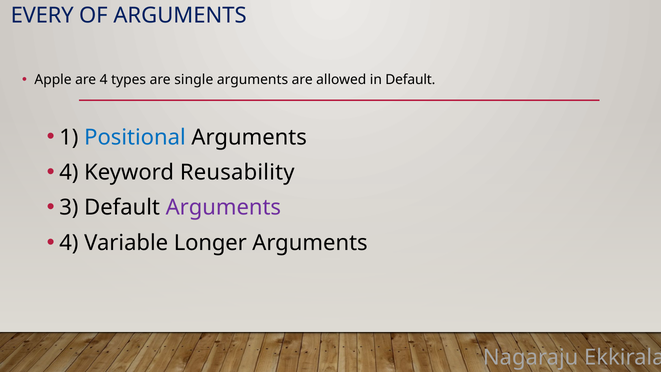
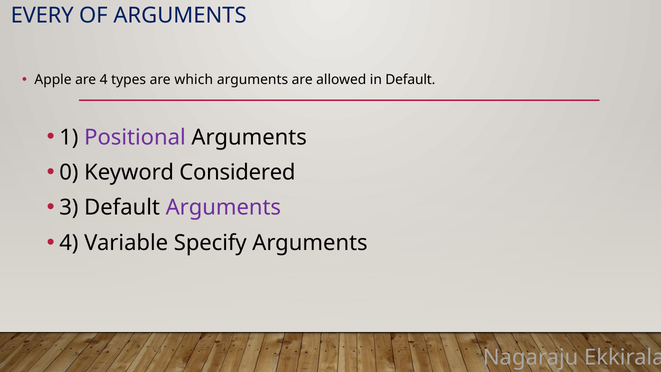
single: single -> which
Positional colour: blue -> purple
4 at (69, 172): 4 -> 0
Reusability: Reusability -> Considered
Longer: Longer -> Specify
